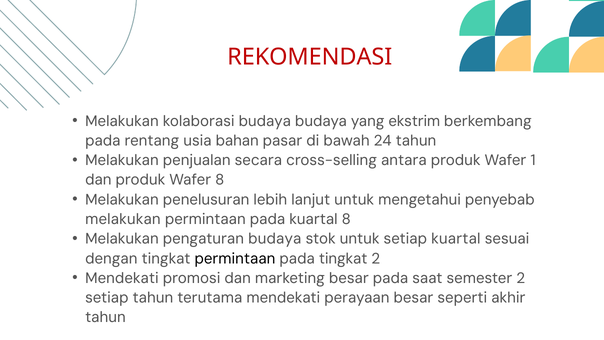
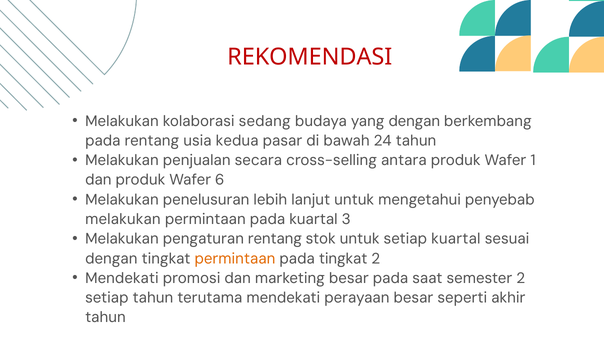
kolaborasi budaya: budaya -> sedang
yang ekstrim: ekstrim -> dengan
bahan: bahan -> kedua
Wafer 8: 8 -> 6
kuartal 8: 8 -> 3
pengaturan budaya: budaya -> rentang
permintaan at (235, 258) colour: black -> orange
